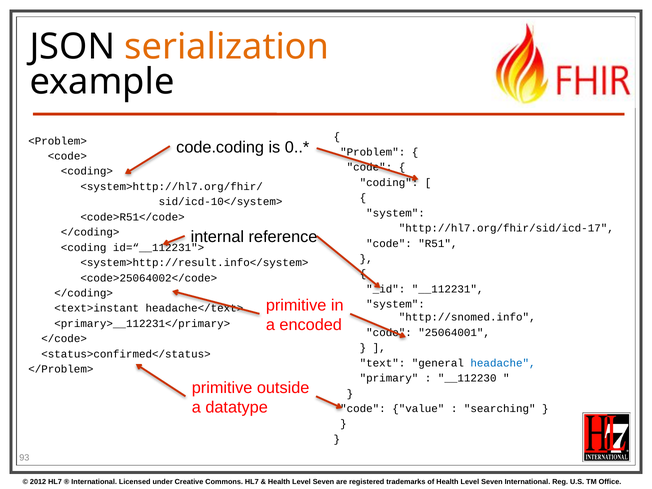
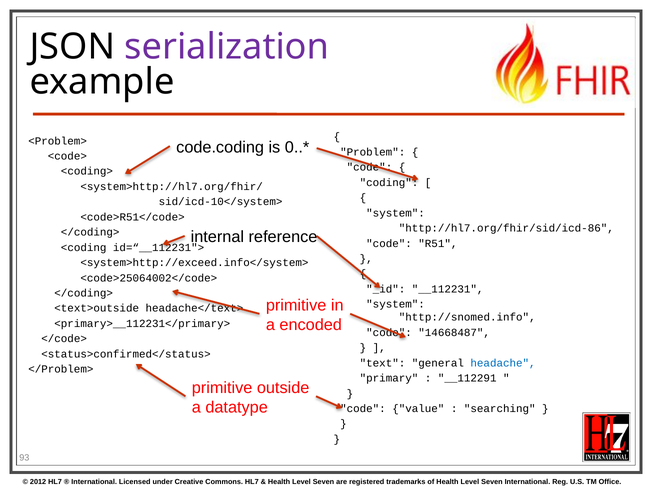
serialization colour: orange -> purple
http://hl7.org/fhir/sid/icd-17: http://hl7.org/fhir/sid/icd-17 -> http://hl7.org/fhir/sid/icd-86
<system>http://result.info</system>: <system>http://result.info</system> -> <system>http://exceed.info</system>
<text>instant: <text>instant -> <text>outside
25064001: 25064001 -> 14668487
__112230: __112230 -> __112291
